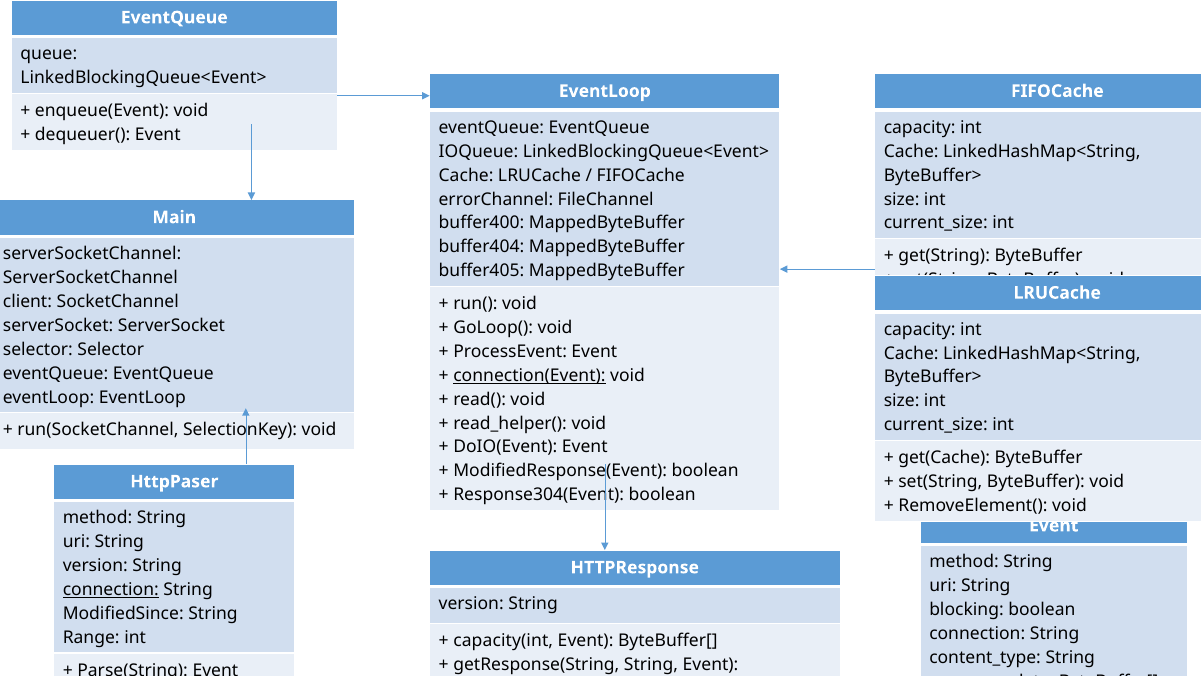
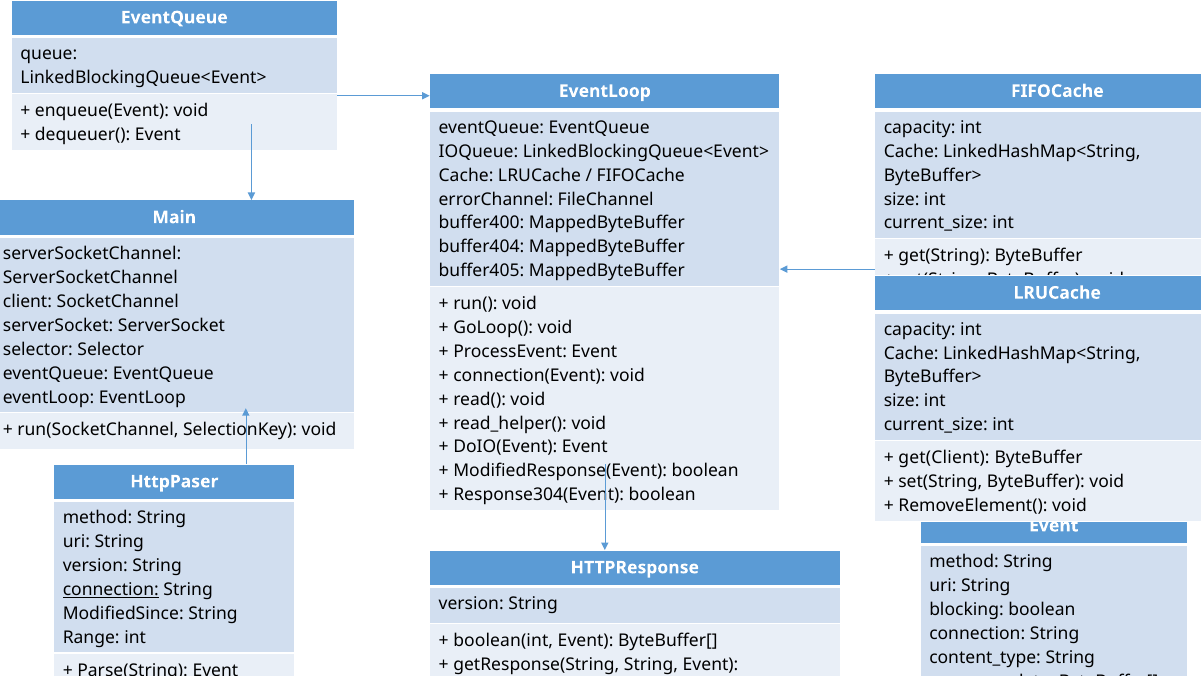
connection(Event underline: present -> none
get(Cache: get(Cache -> get(Client
capacity(int: capacity(int -> boolean(int
